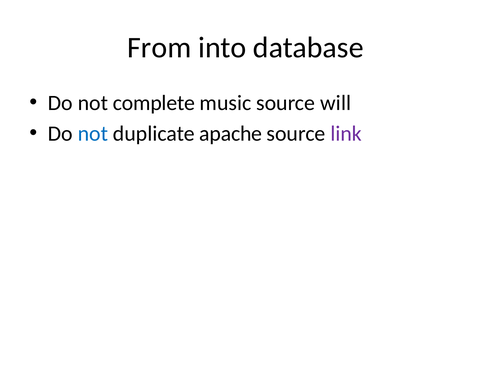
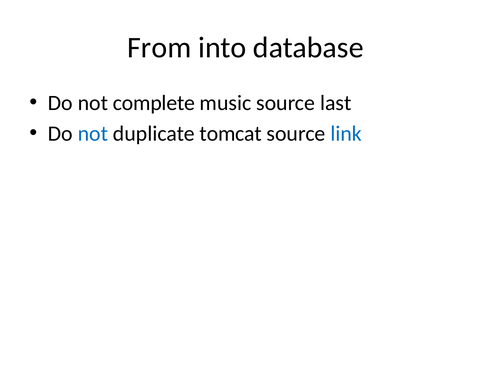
will: will -> last
apache: apache -> tomcat
link colour: purple -> blue
